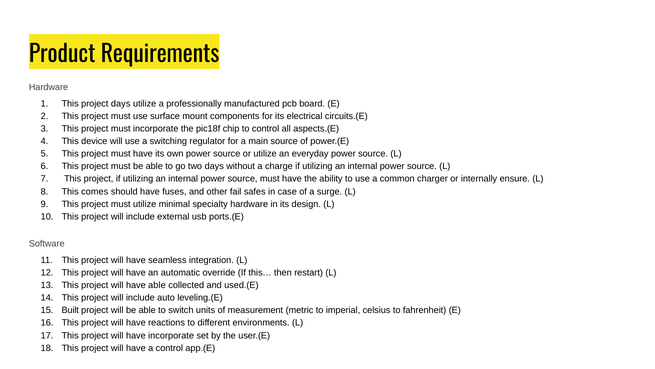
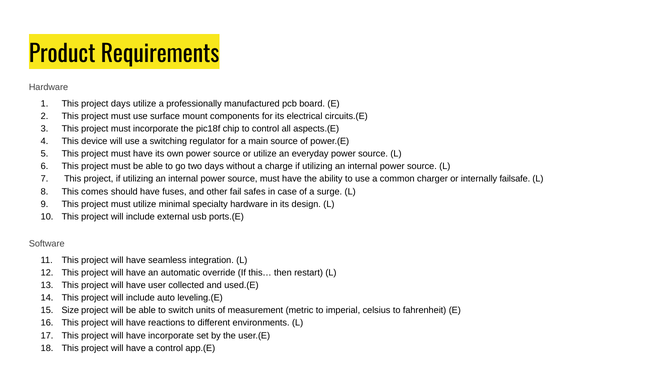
ensure: ensure -> failsafe
have able: able -> user
Built: Built -> Size
